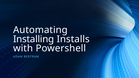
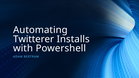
Installing: Installing -> Twitterer
